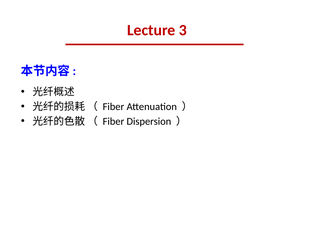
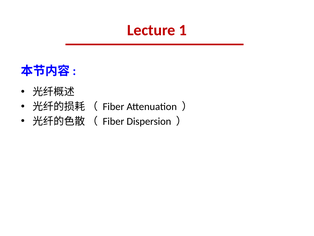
3: 3 -> 1
